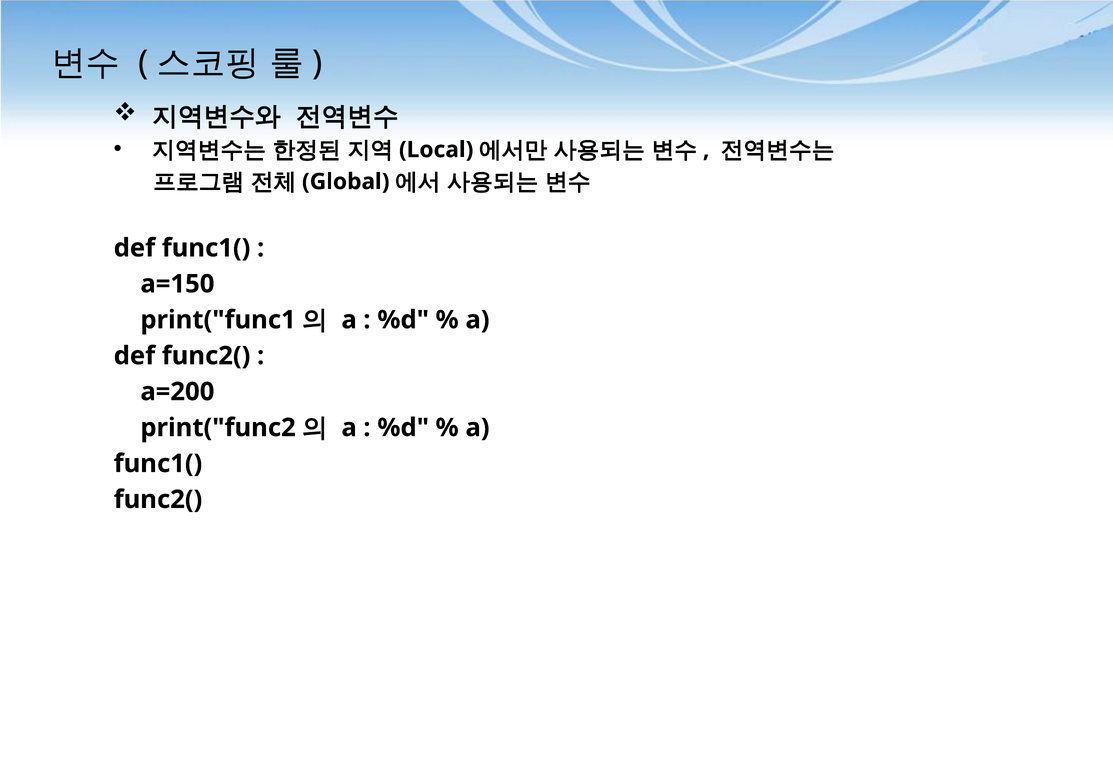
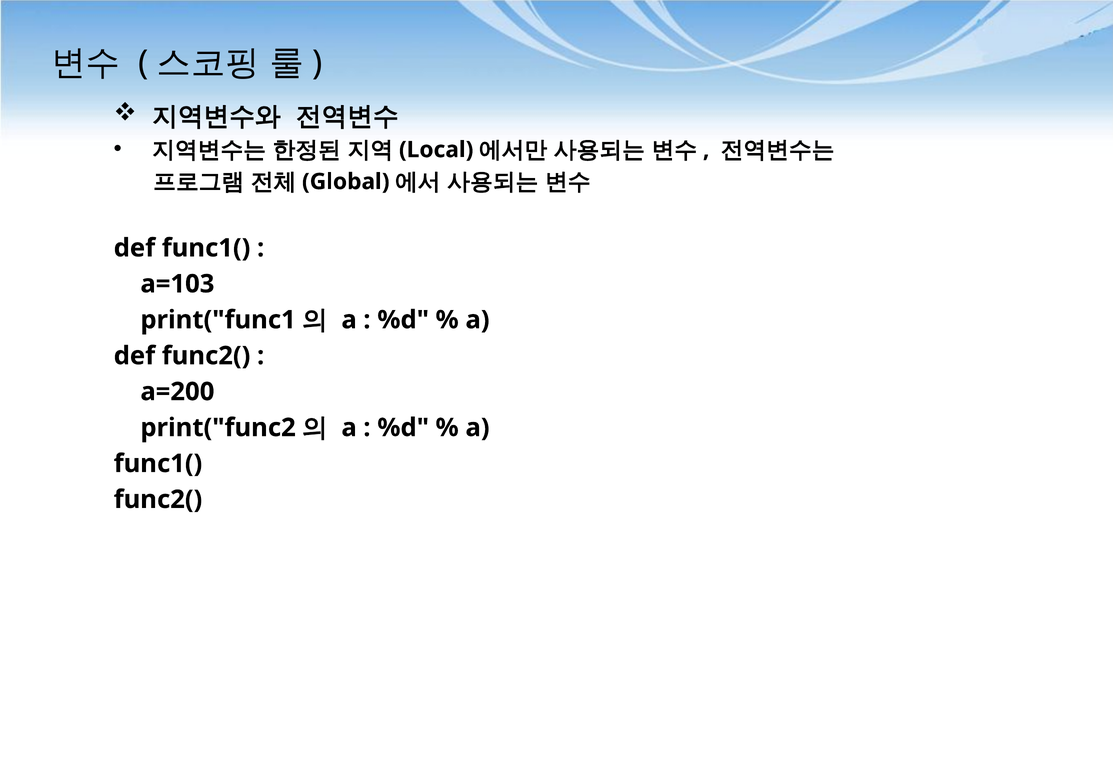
a=150: a=150 -> a=103
